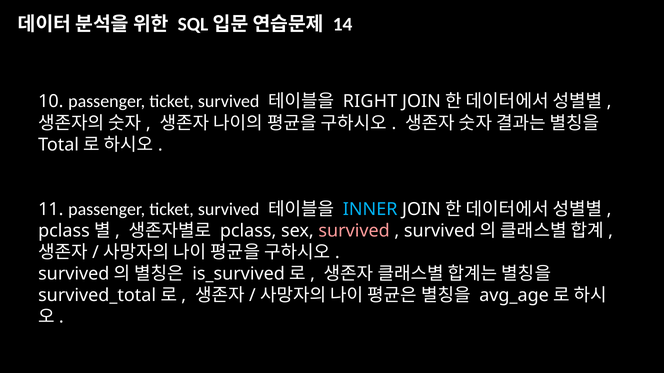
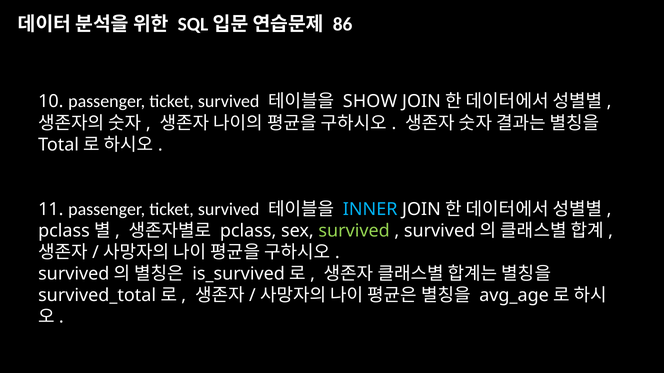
14: 14 -> 86
RIGHT: RIGHT -> SHOW
survived at (354, 231) colour: pink -> light green
